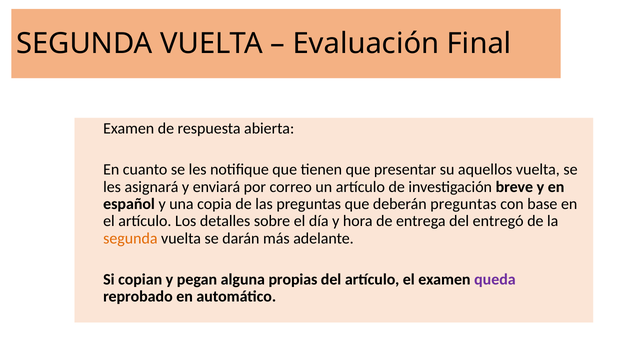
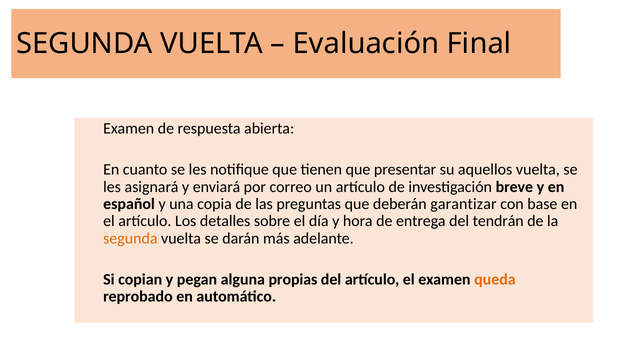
deberán preguntas: preguntas -> garantizar
entregó: entregó -> tendrán
queda colour: purple -> orange
